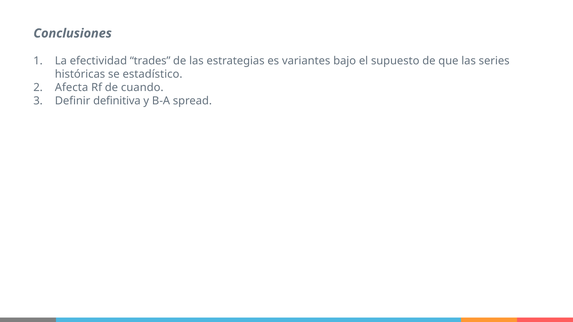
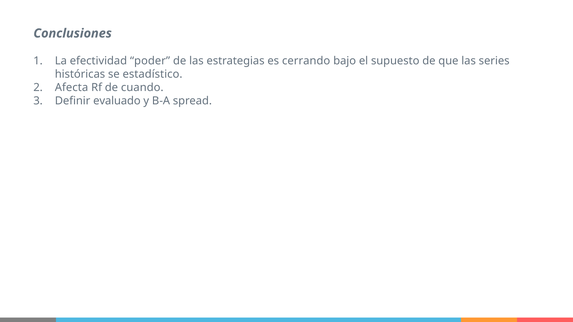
trades: trades -> poder
variantes: variantes -> cerrando
definitiva: definitiva -> evaluado
